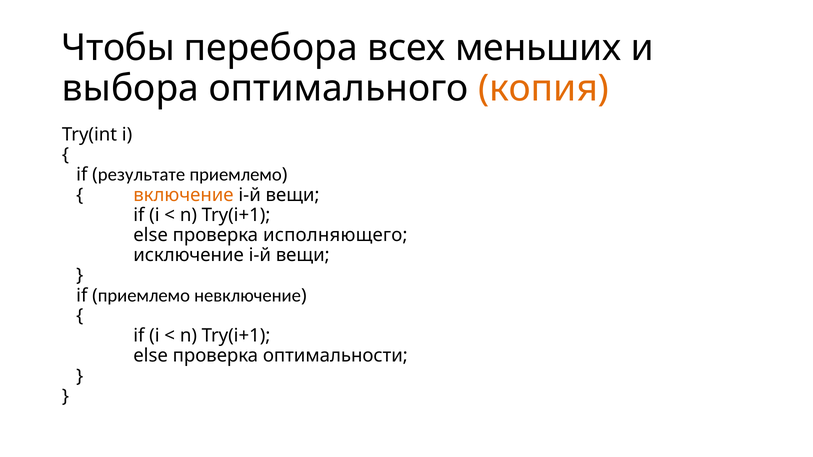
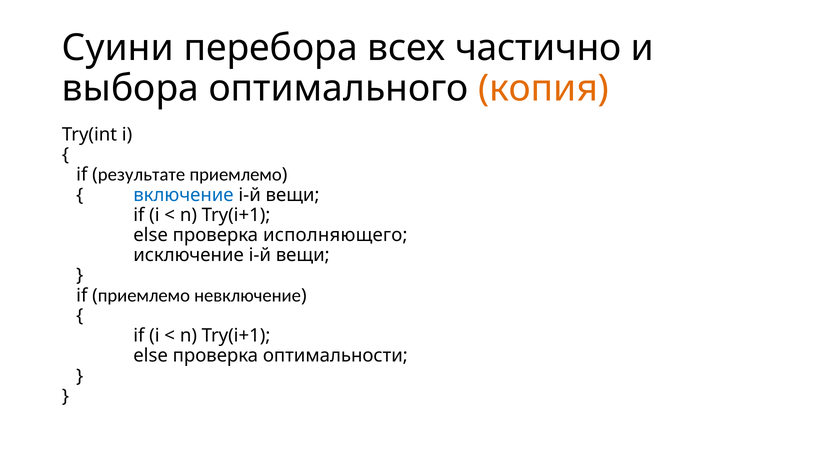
Чтобы: Чтобы -> Суини
меньших: меньших -> частично
включение colour: orange -> blue
